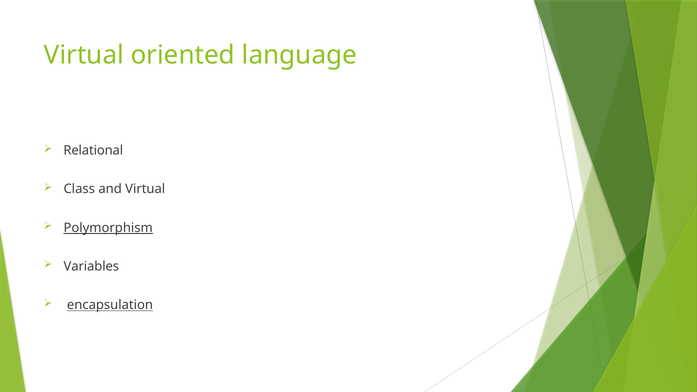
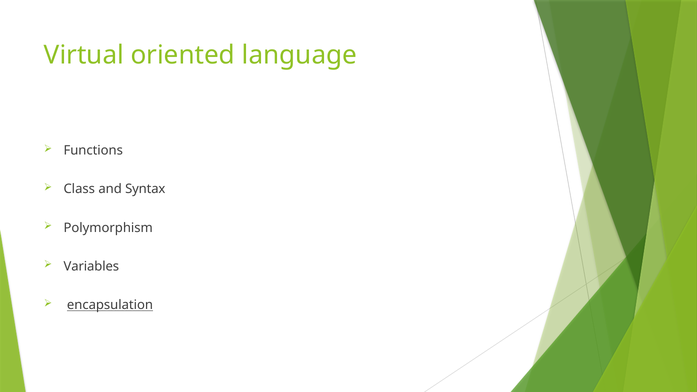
Relational: Relational -> Functions
and Virtual: Virtual -> Syntax
Polymorphism underline: present -> none
